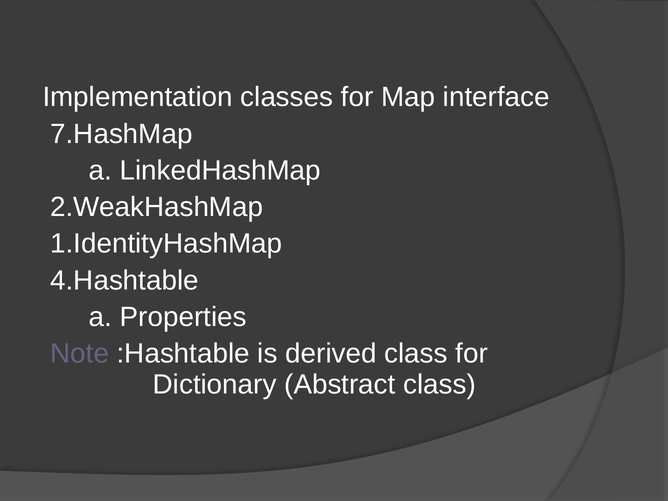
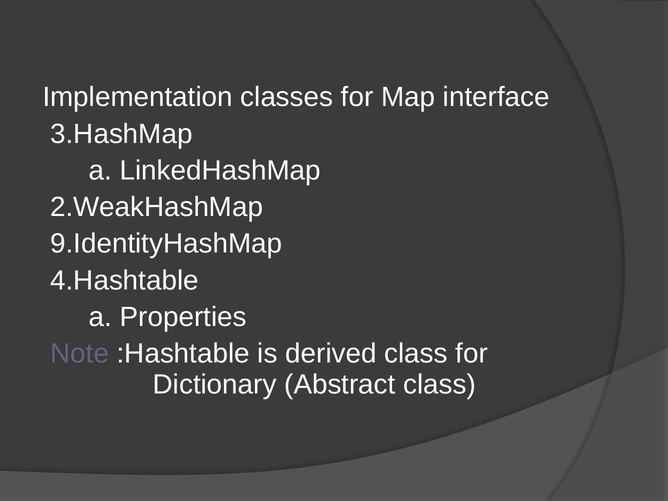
7.HashMap: 7.HashMap -> 3.HashMap
1.IdentityHashMap: 1.IdentityHashMap -> 9.IdentityHashMap
